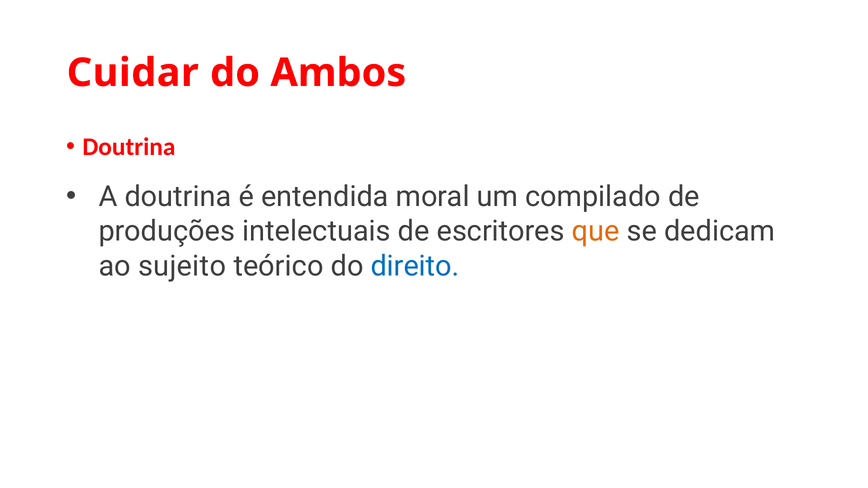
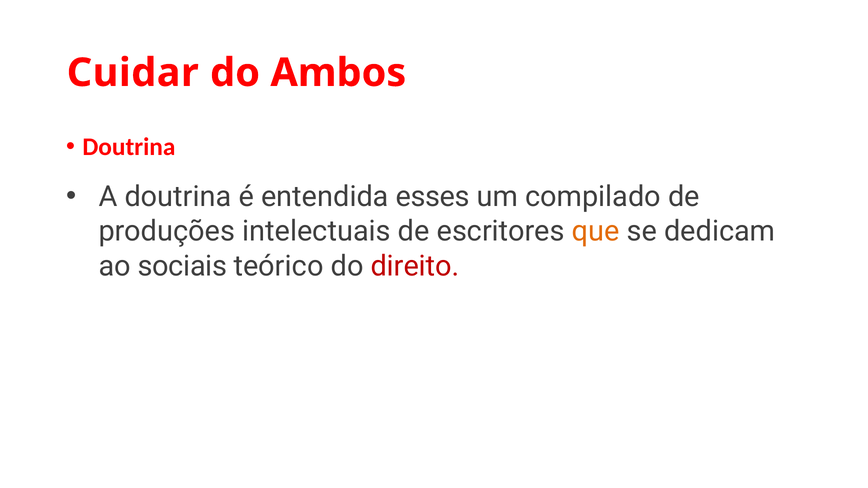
moral: moral -> esses
sujeito: sujeito -> sociais
direito colour: blue -> red
